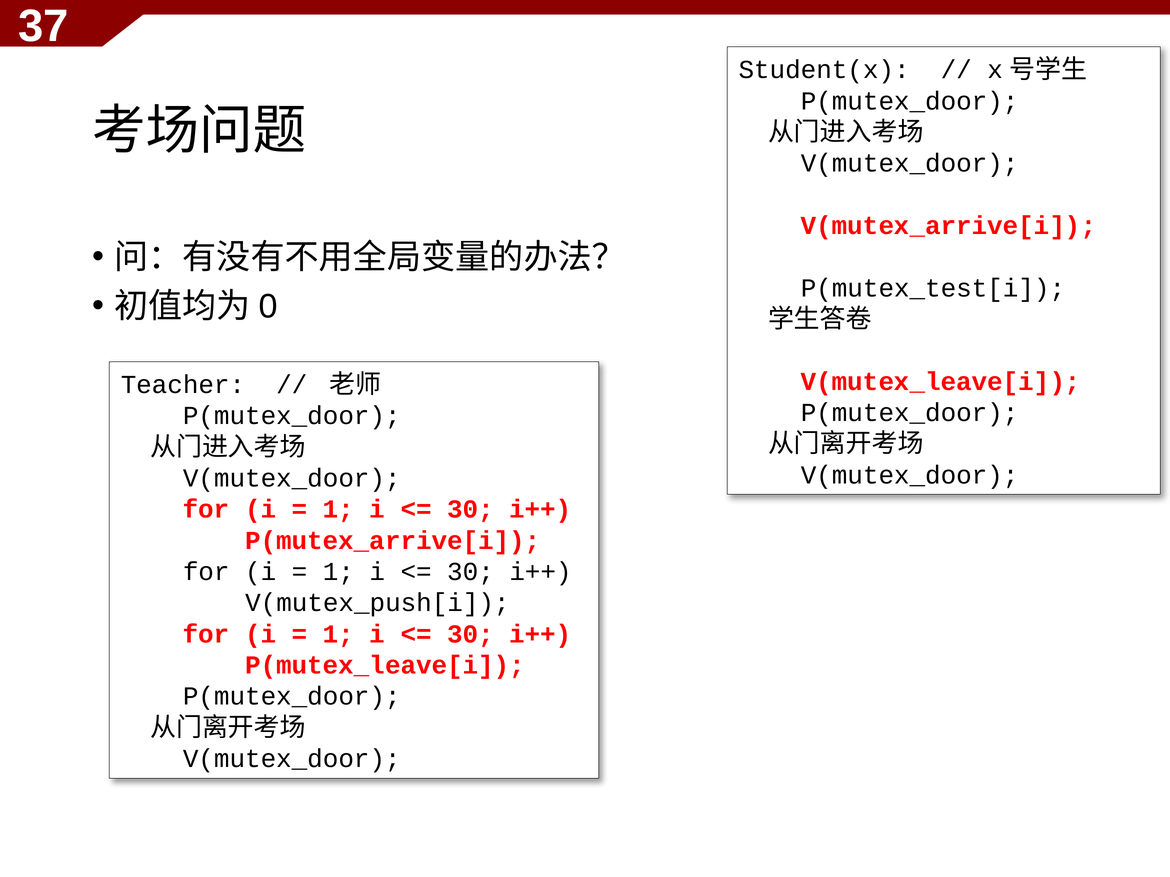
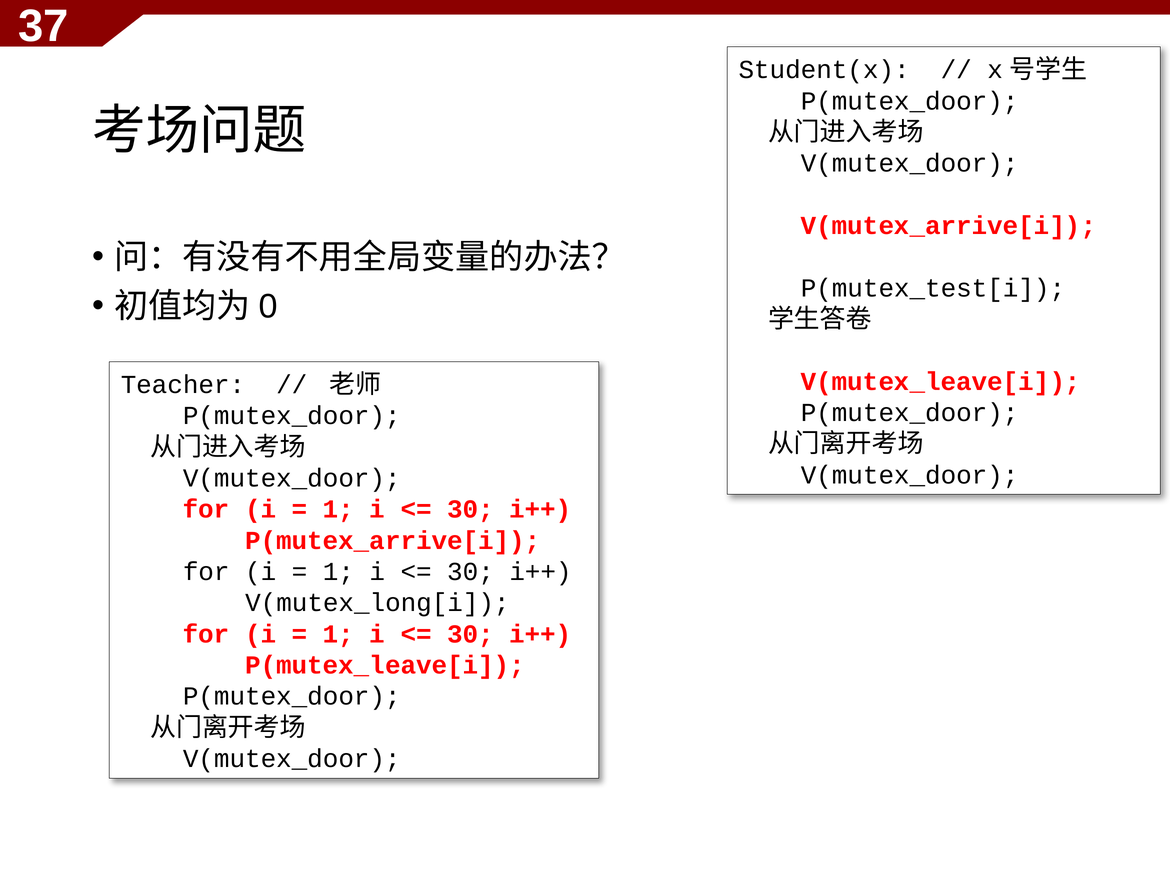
V(mutex_push[i: V(mutex_push[i -> V(mutex_long[i
